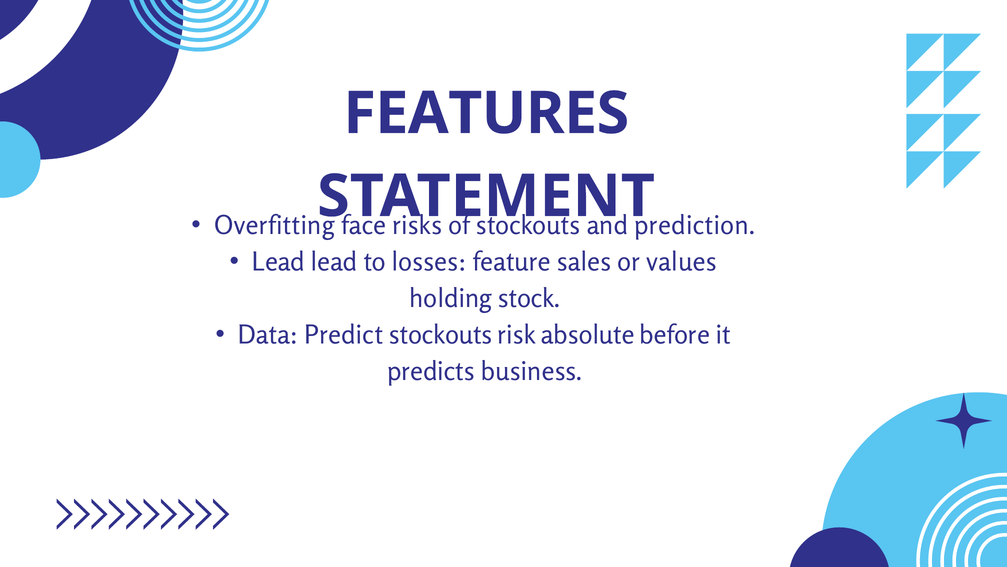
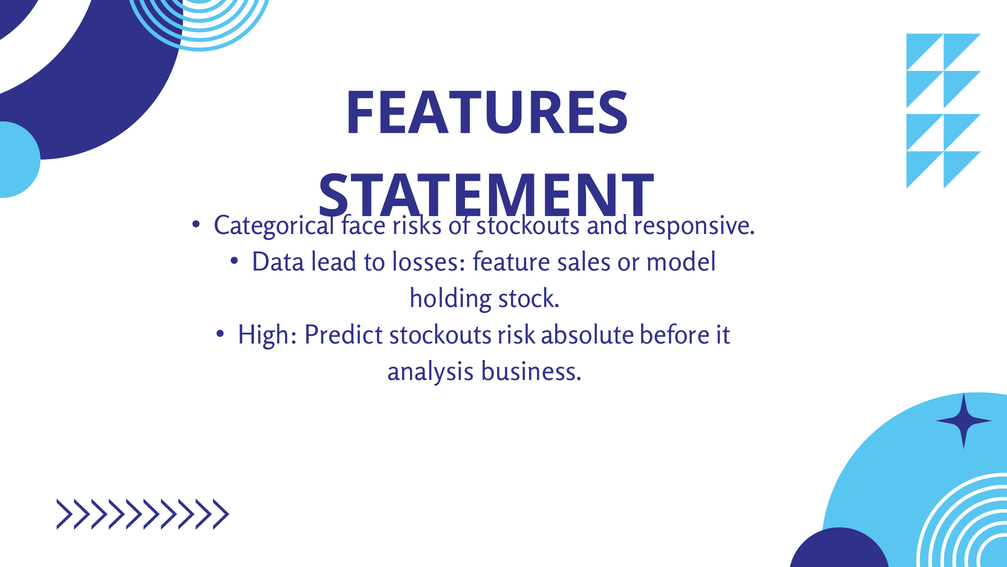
Overfitting: Overfitting -> Categorical
prediction: prediction -> responsive
Lead at (278, 262): Lead -> Data
values: values -> model
Data: Data -> High
predicts: predicts -> analysis
